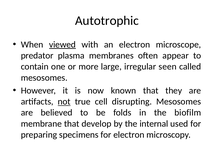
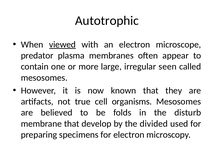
not underline: present -> none
disrupting: disrupting -> organisms
biofilm: biofilm -> disturb
internal: internal -> divided
